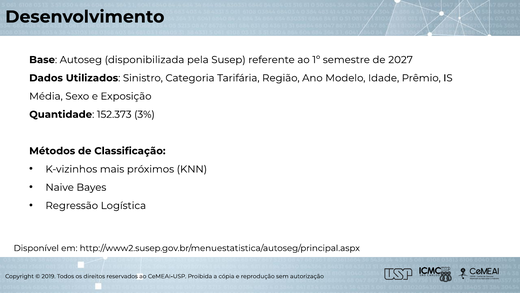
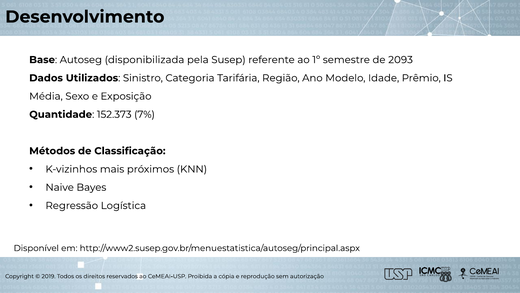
2027: 2027 -> 2093
3%: 3% -> 7%
